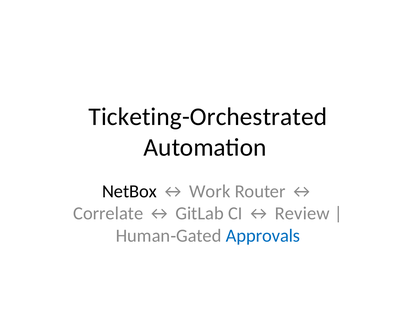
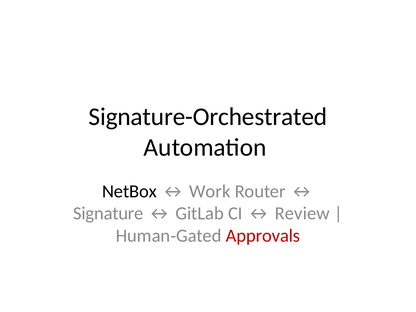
Ticketing-Orchestrated: Ticketing-Orchestrated -> Signature-Orchestrated
Correlate: Correlate -> Signature
Approvals colour: blue -> red
